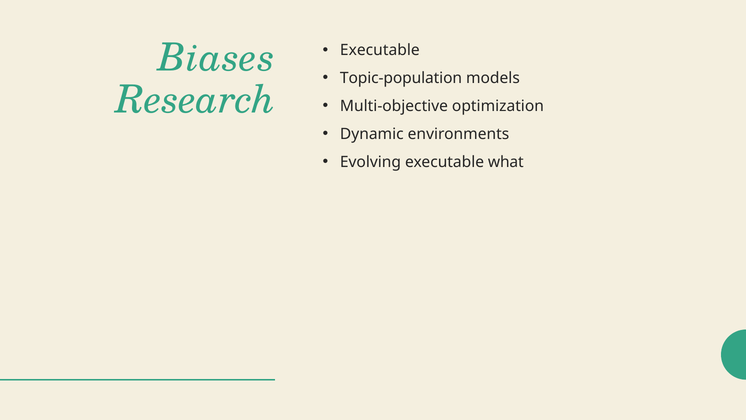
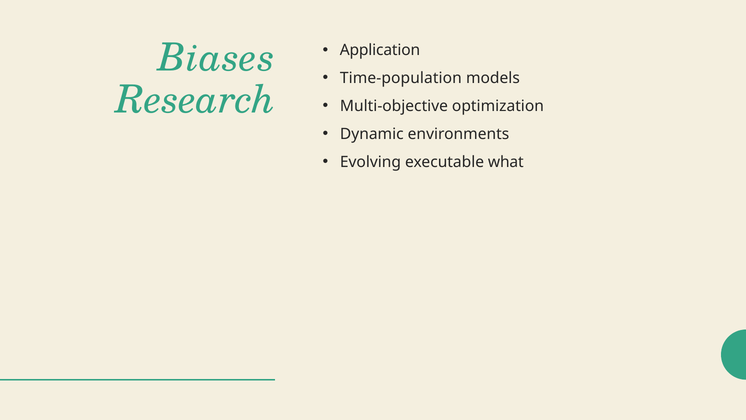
Executable at (380, 50): Executable -> Application
Topic-population: Topic-population -> Time-population
